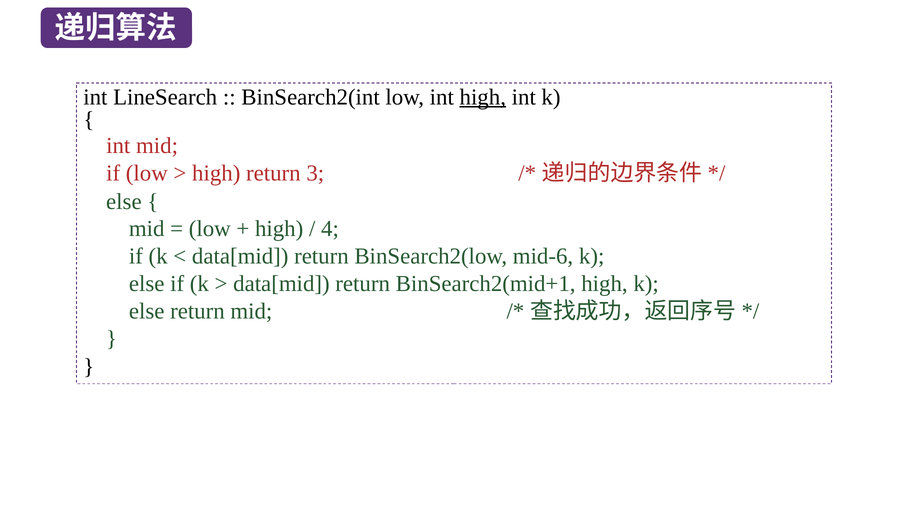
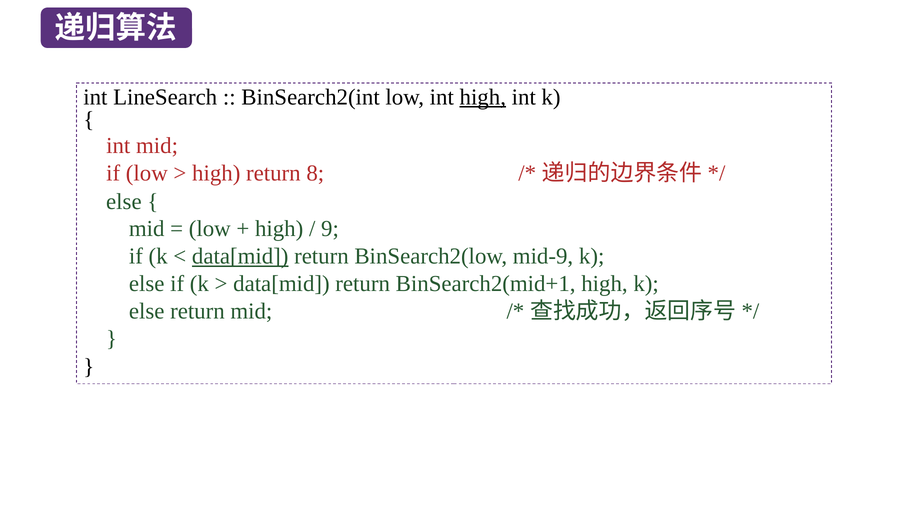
3: 3 -> 8
4: 4 -> 9
data[mid at (240, 257) underline: none -> present
mid-6: mid-6 -> mid-9
